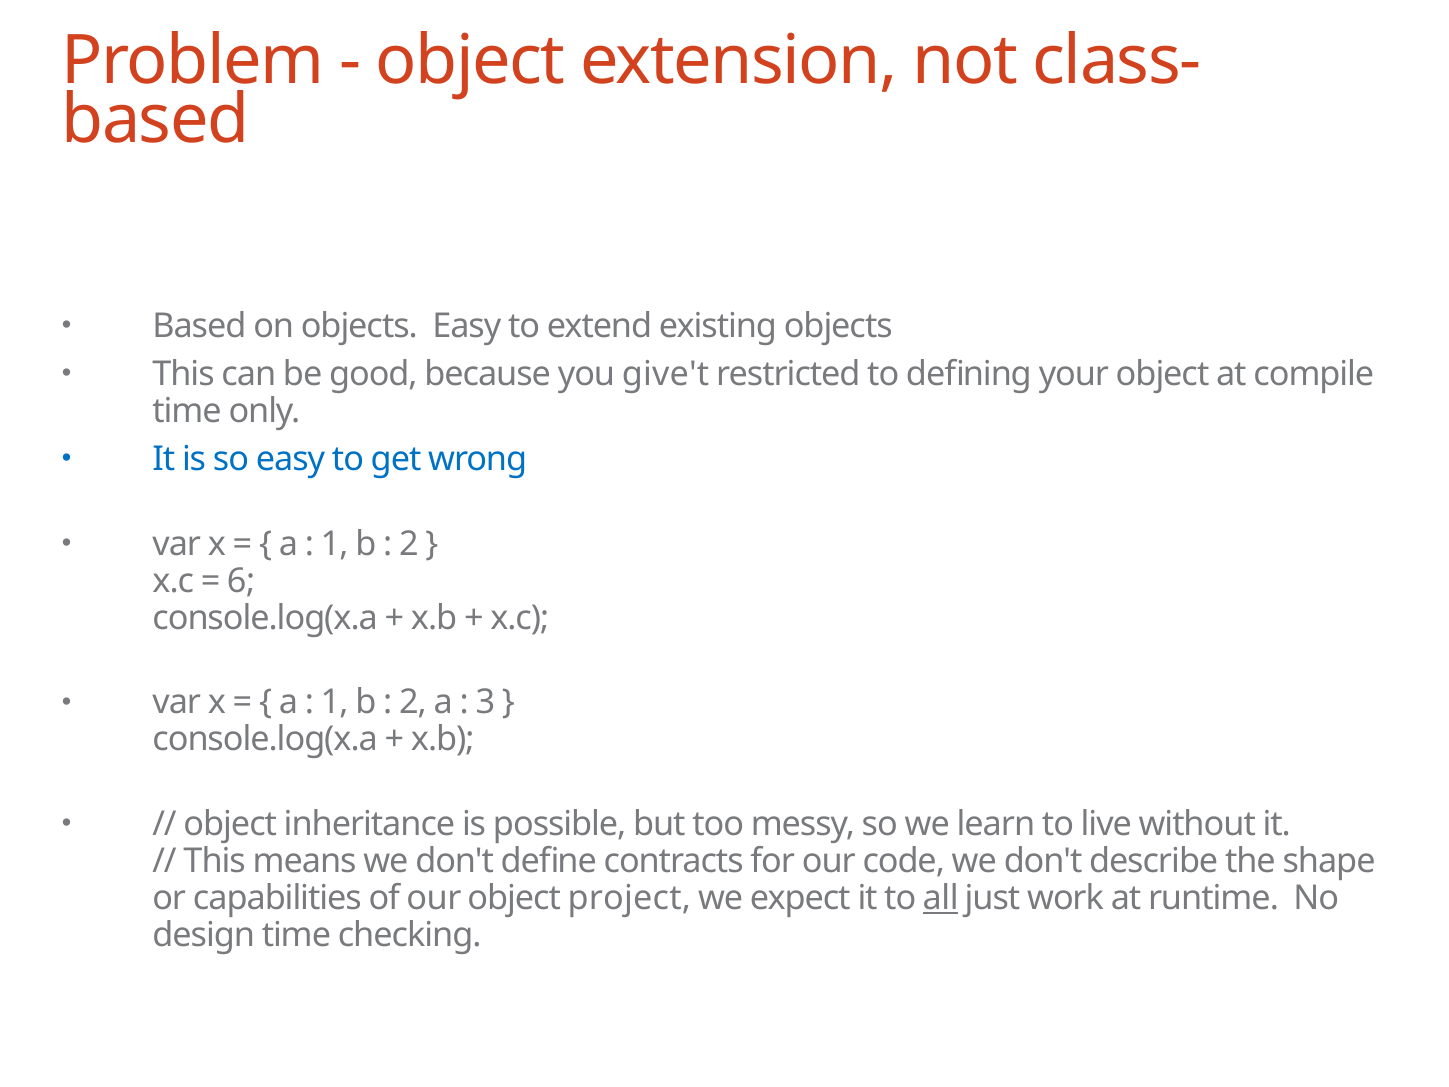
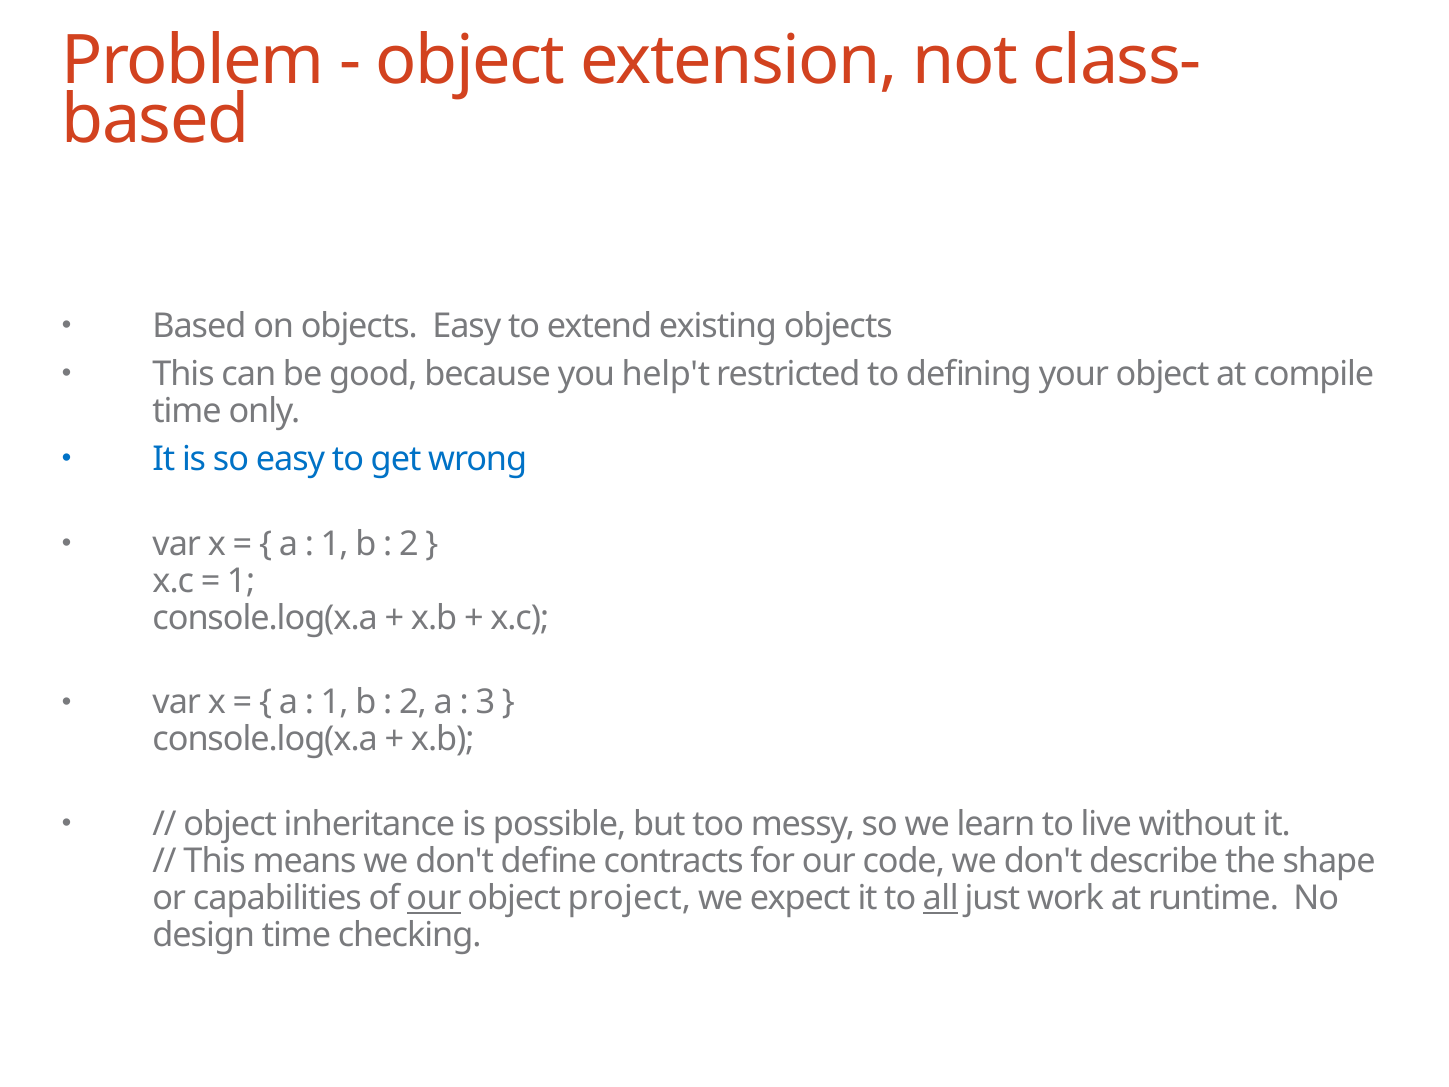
give't: give't -> help't
6 at (241, 581): 6 -> 1
our at (434, 898) underline: none -> present
